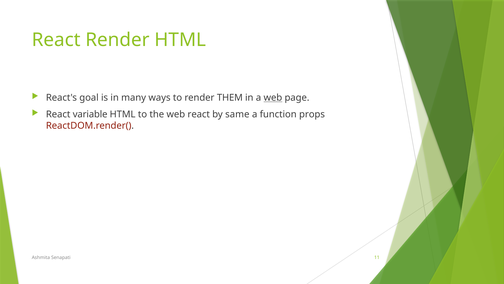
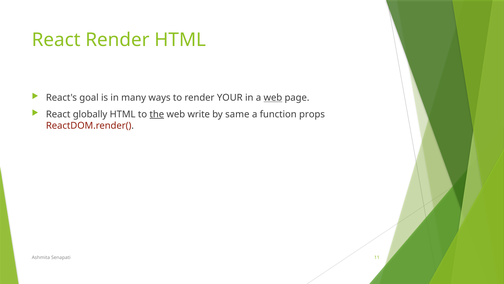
THEM: THEM -> YOUR
variable: variable -> globally
the underline: none -> present
web react: react -> write
